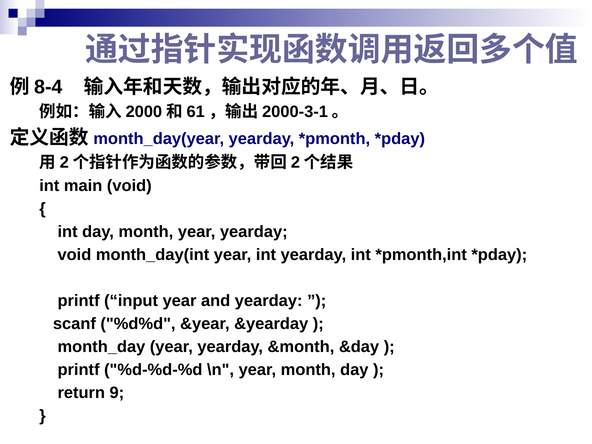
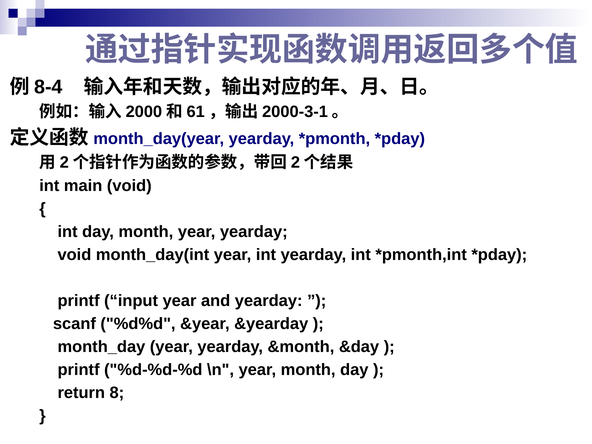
9: 9 -> 8
